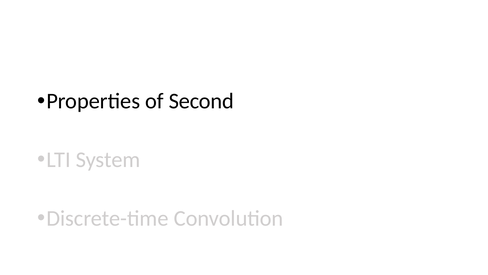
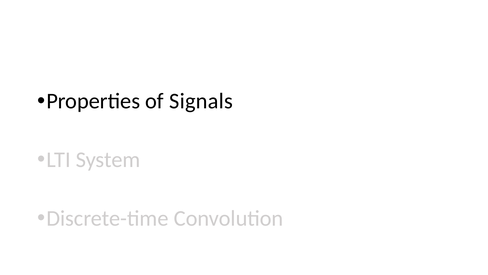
Second: Second -> Signals
